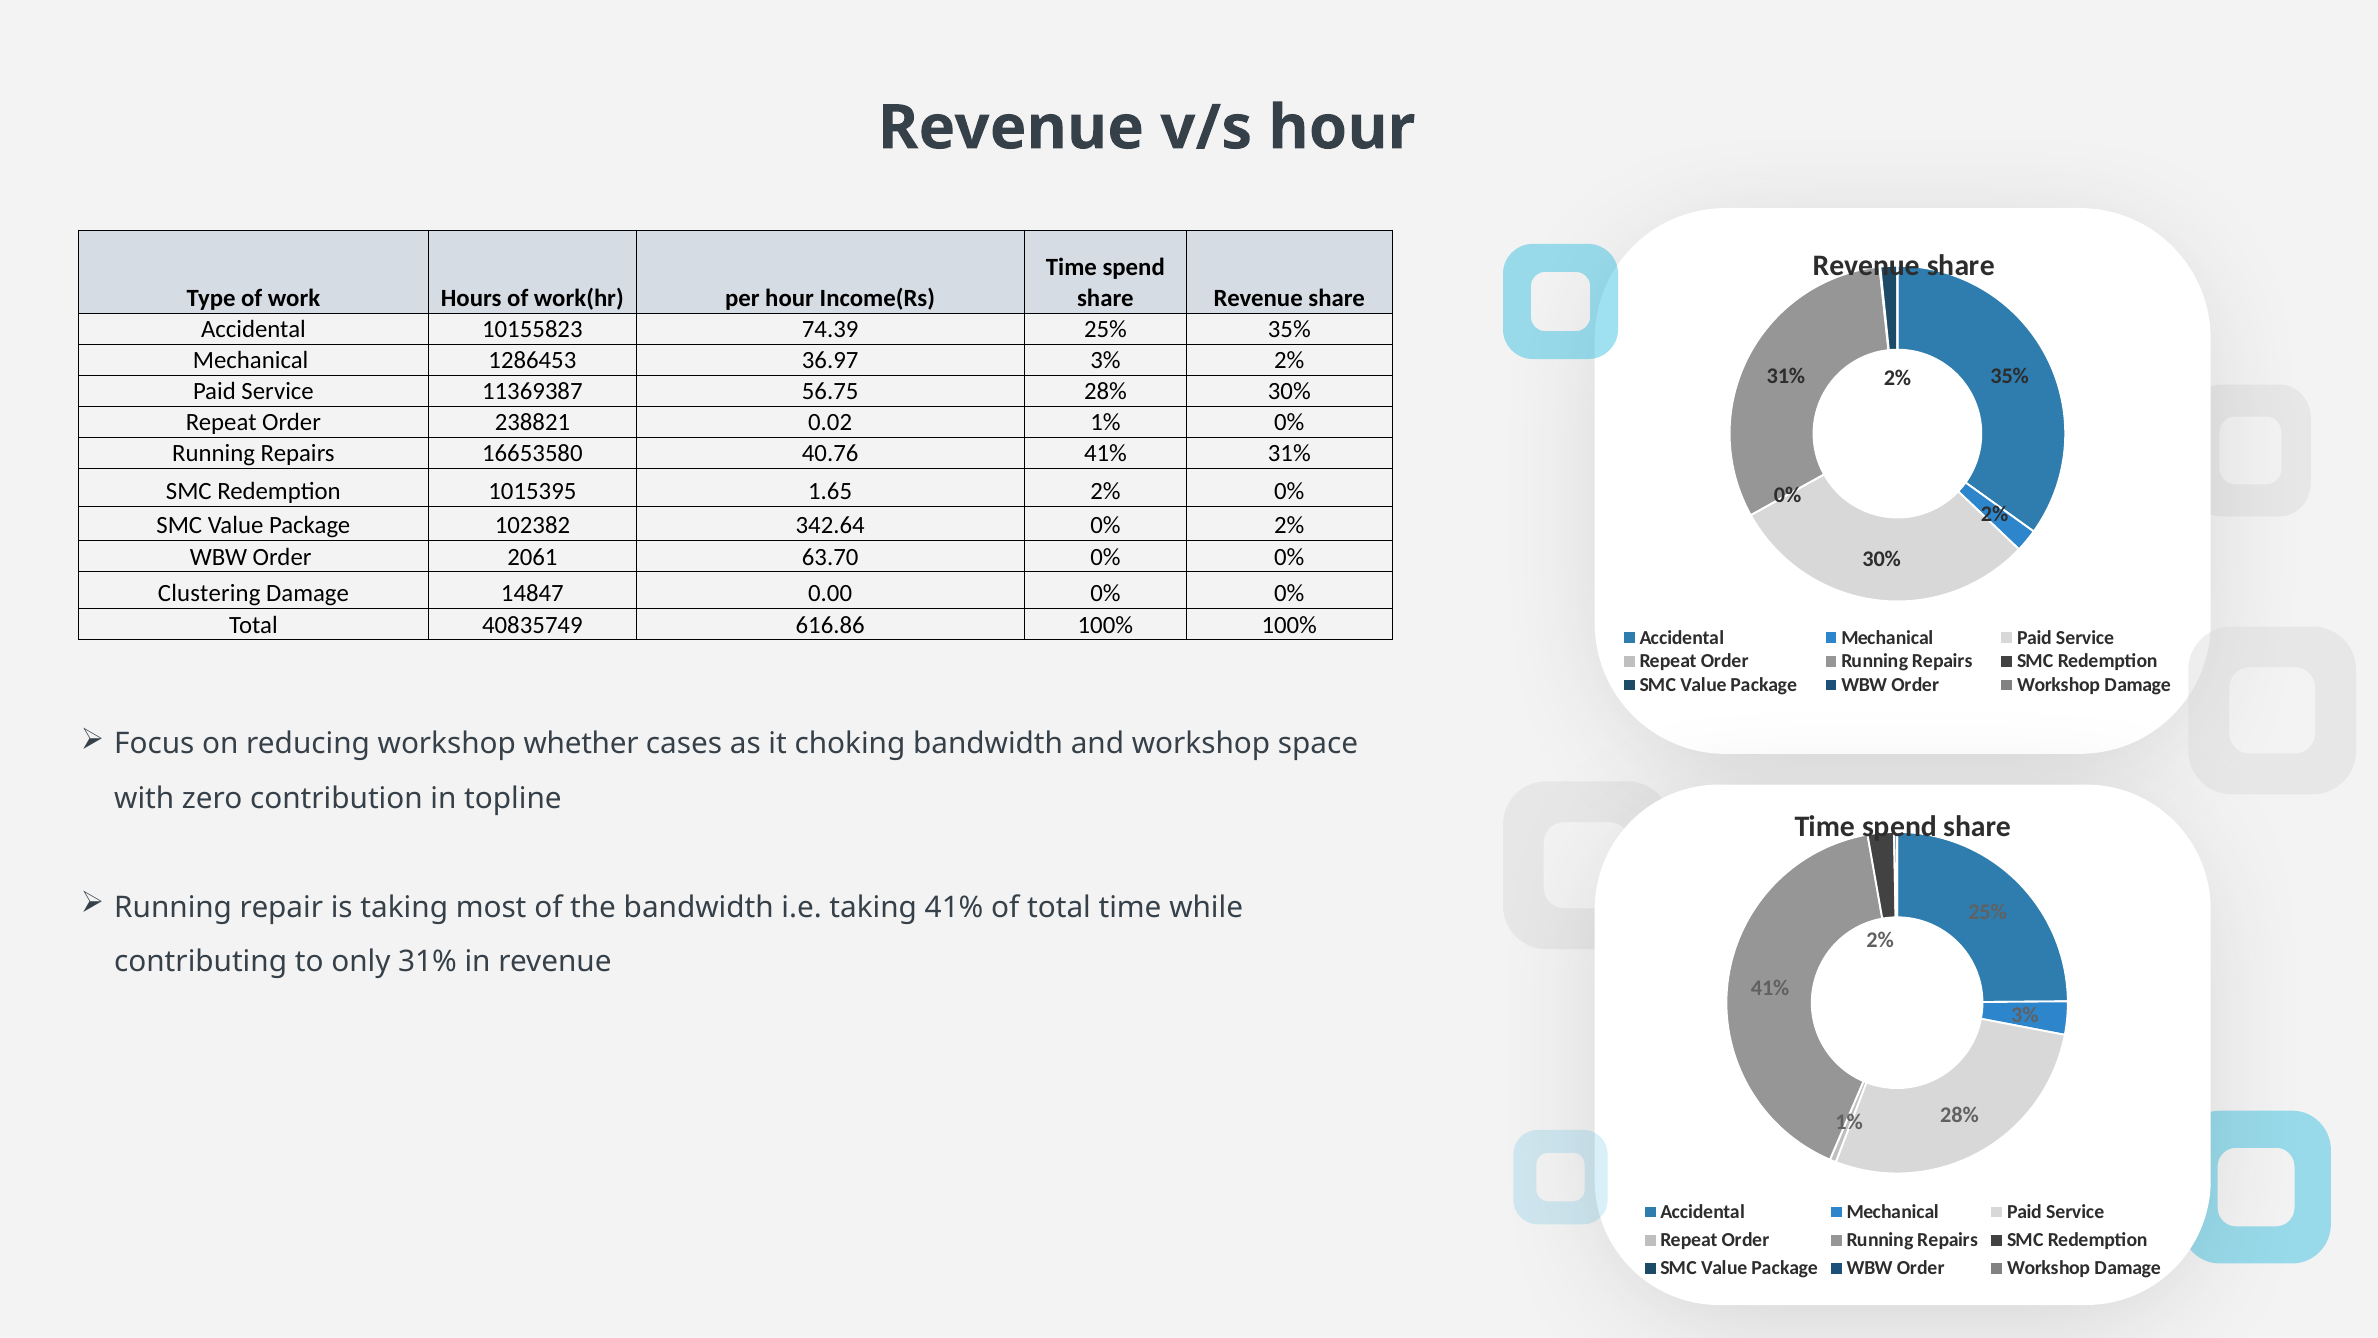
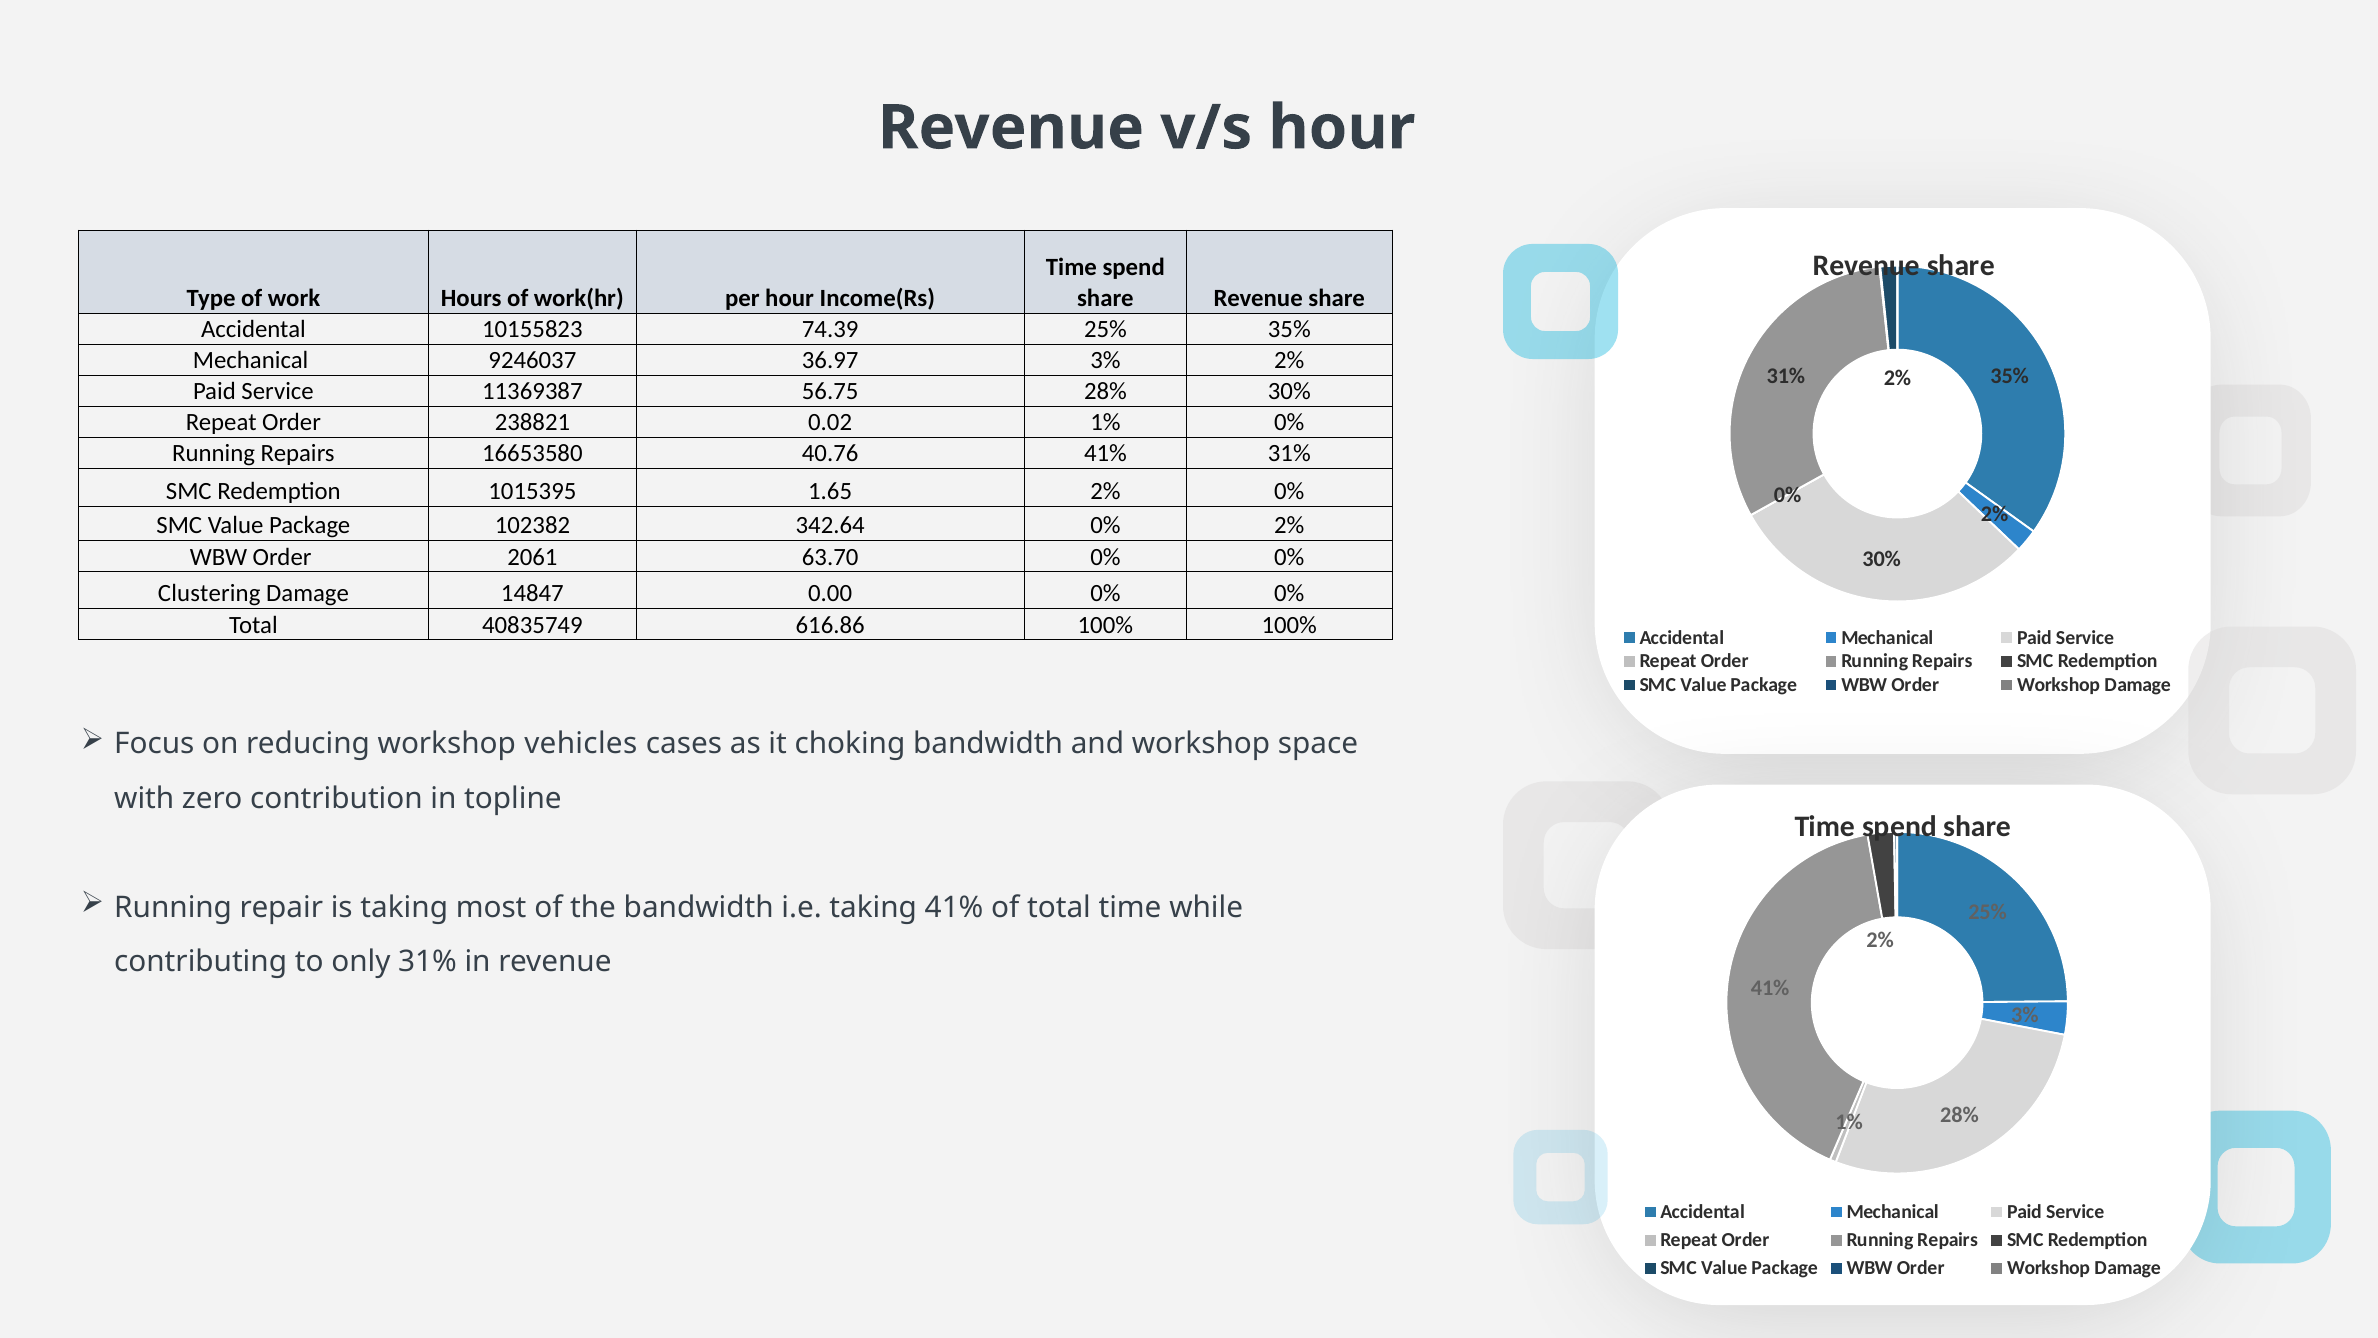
1286453: 1286453 -> 9246037
whether: whether -> vehicles
